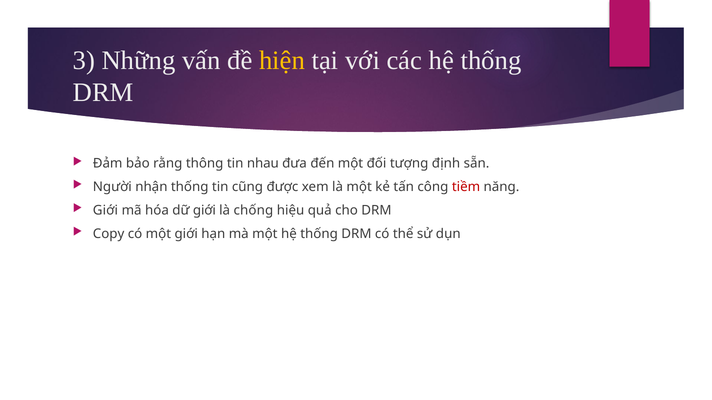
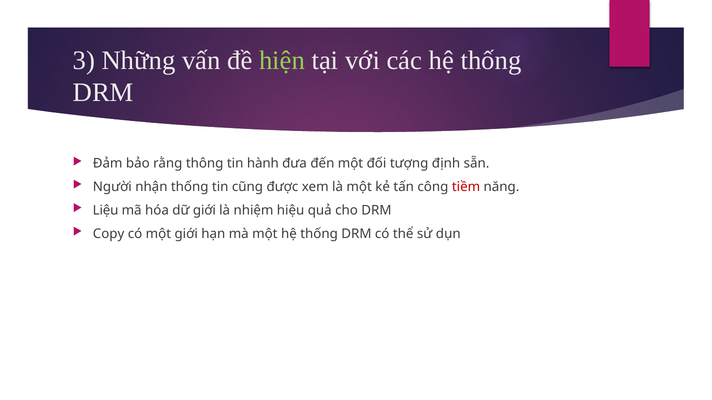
hiện colour: yellow -> light green
nhau: nhau -> hành
Giới at (105, 211): Giới -> Liệu
chống: chống -> nhiệm
